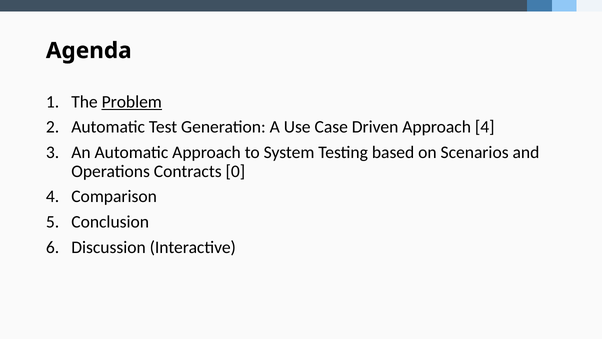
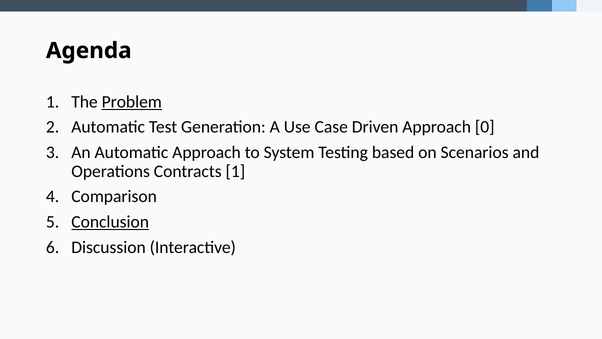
Approach 4: 4 -> 0
Contracts 0: 0 -> 1
Conclusion underline: none -> present
